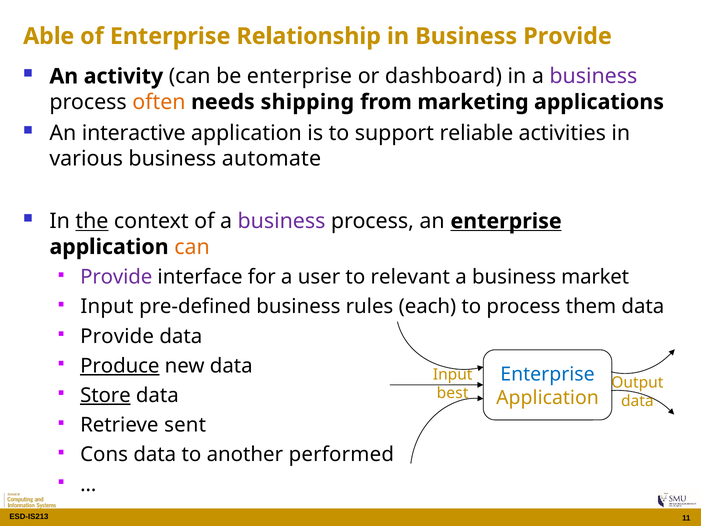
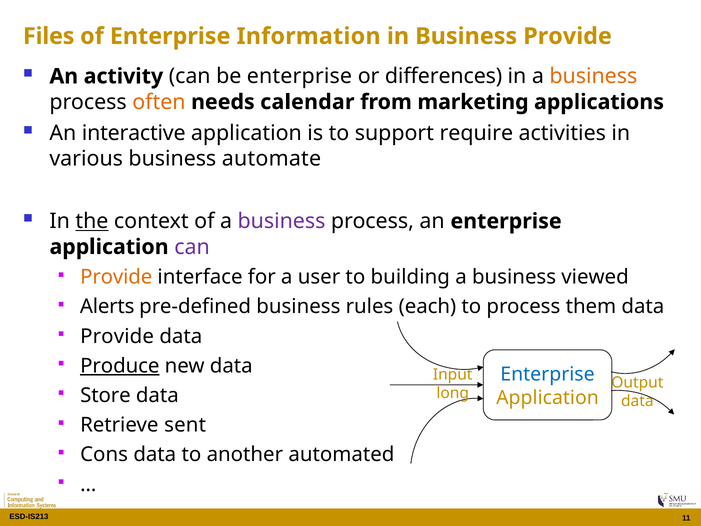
Able: Able -> Files
Relationship: Relationship -> Information
dashboard: dashboard -> differences
business at (593, 76) colour: purple -> orange
shipping: shipping -> calendar
reliable: reliable -> require
enterprise at (506, 221) underline: present -> none
can at (192, 247) colour: orange -> purple
Provide at (116, 277) colour: purple -> orange
relevant: relevant -> building
market: market -> viewed
Input at (107, 307): Input -> Alerts
best: best -> long
Store underline: present -> none
performed: performed -> automated
